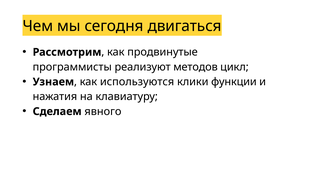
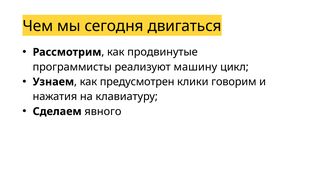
методов: методов -> машину
используются: используются -> предусмотрен
функции: функции -> говорим
